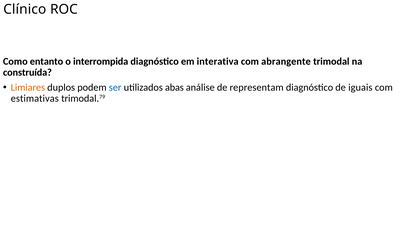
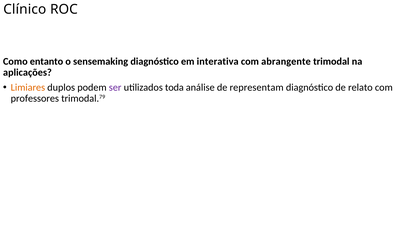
interrompida: interrompida -> sensemaking
construída: construída -> aplicações
ser colour: blue -> purple
abas: abas -> toda
iguais: iguais -> relato
estimativas: estimativas -> professores
